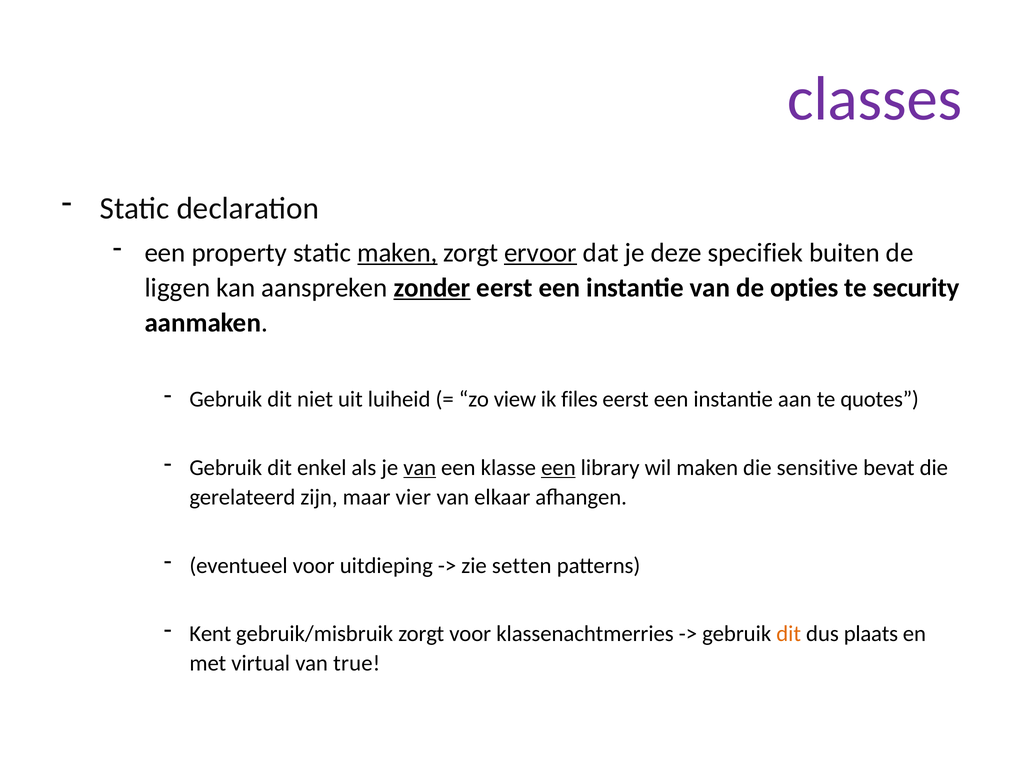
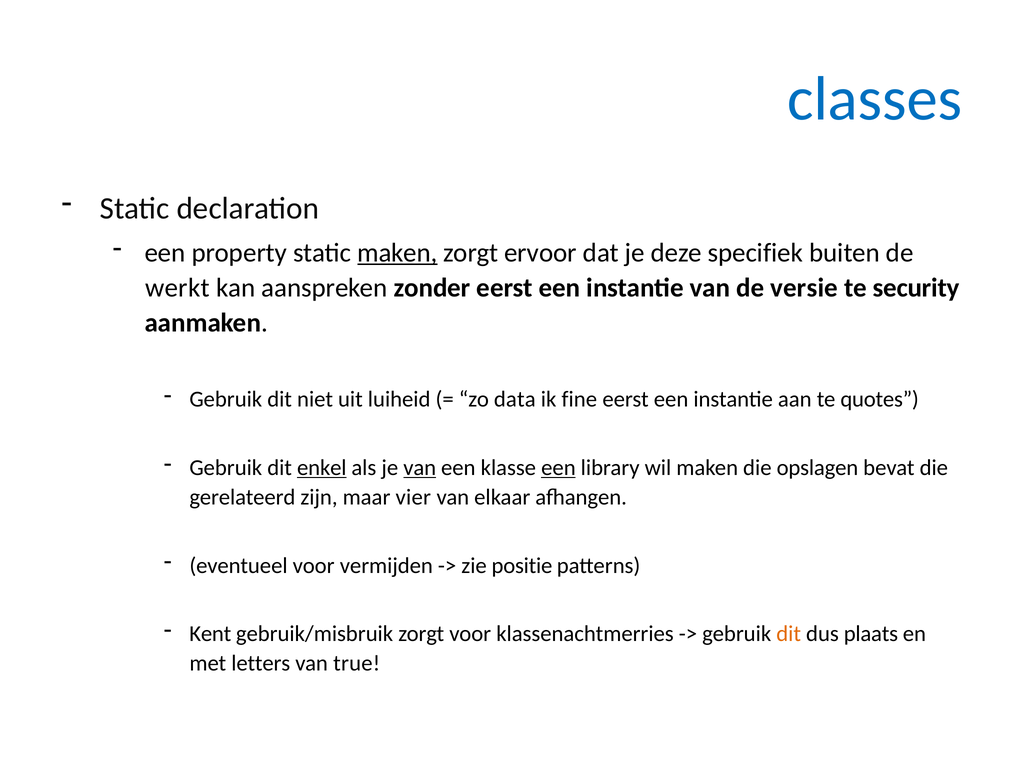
classes colour: purple -> blue
ervoor underline: present -> none
liggen: liggen -> werkt
zonder underline: present -> none
opties: opties -> versie
view: view -> data
files: files -> fine
enkel underline: none -> present
sensitive: sensitive -> opslagen
uitdieping: uitdieping -> vermijden
setten: setten -> positie
virtual: virtual -> letters
